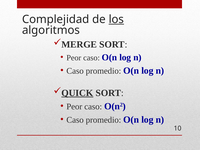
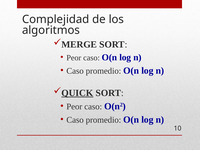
los underline: present -> none
